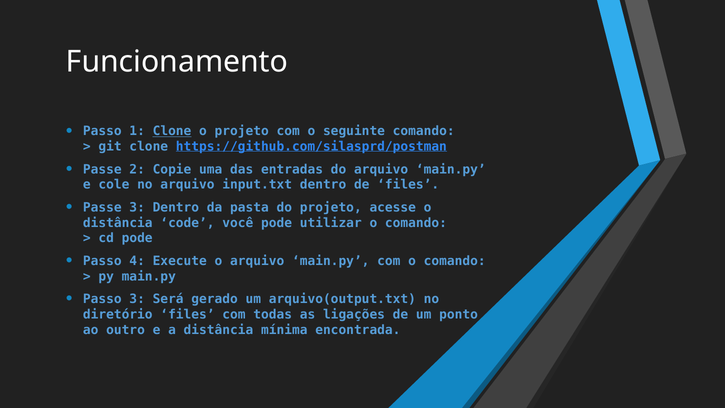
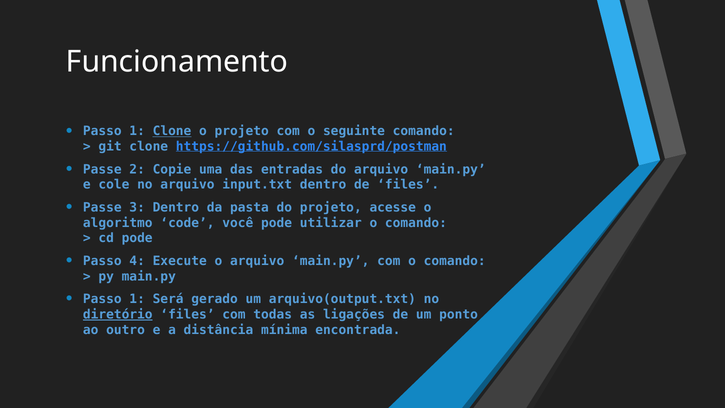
distância at (118, 223): distância -> algoritmo
3 at (137, 299): 3 -> 1
diretório underline: none -> present
